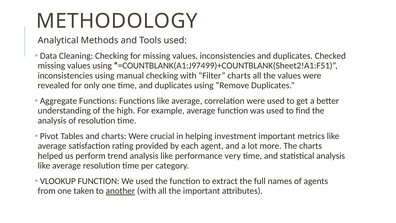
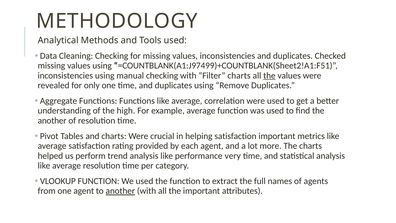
the at (269, 75) underline: none -> present
analysis at (52, 120): analysis -> another
helping investment: investment -> satisfaction
one taken: taken -> agent
